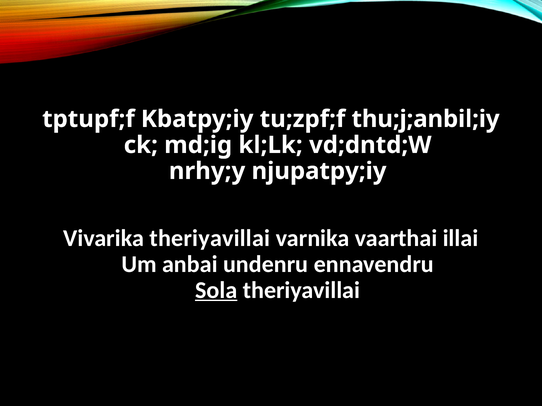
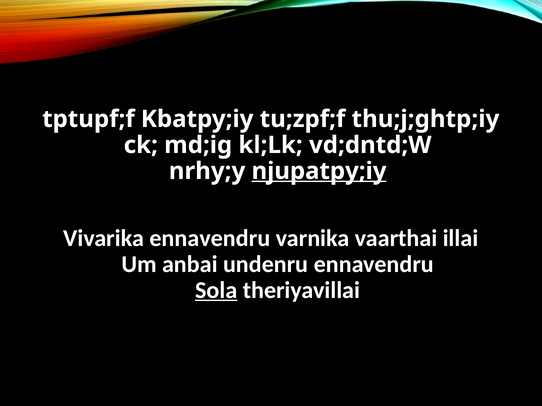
thu;j;anbil;iy: thu;j;anbil;iy -> thu;j;ghtp;iy
njupatpy;iy underline: none -> present
Vivarika theriyavillai: theriyavillai -> ennavendru
